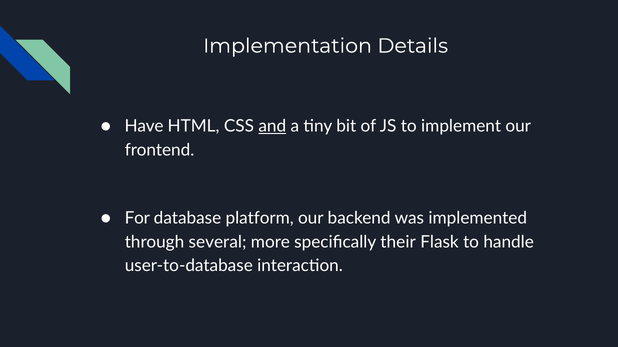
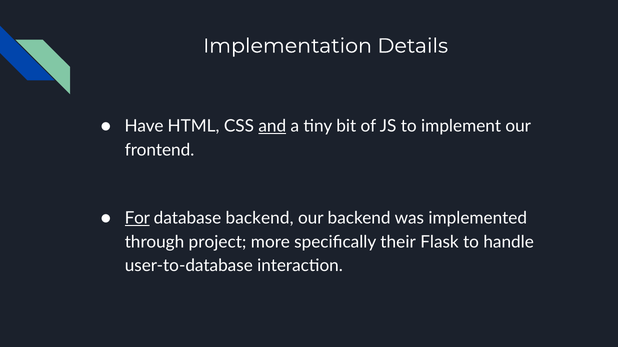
For underline: none -> present
database platform: platform -> backend
several: several -> project
